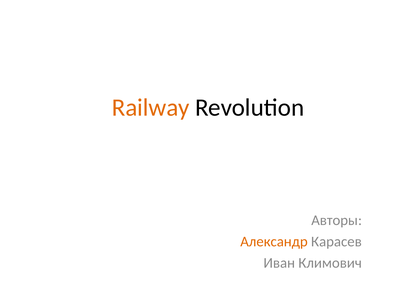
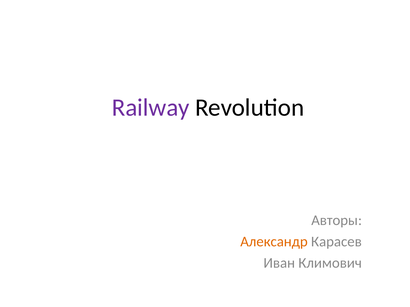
Railway colour: orange -> purple
